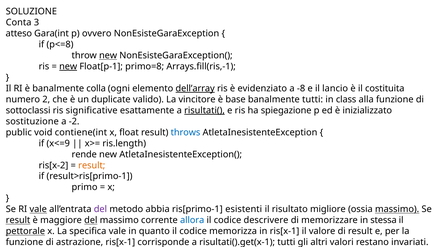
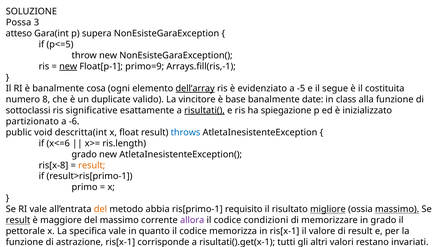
Conta: Conta -> Possa
ovvero: ovvero -> supera
p<=8: p<=8 -> p<=5
new at (108, 55) underline: present -> none
primo=8: primo=8 -> primo=9
colla: colla -> cosa
-8: -8 -> -5
lancio: lancio -> segue
2: 2 -> 8
banalmente tutti: tutti -> date
sostituzione: sostituzione -> partizionato
-2: -2 -> -6
contiene(int: contiene(int -> descritta(int
x<=9: x<=9 -> x<=6
rende at (84, 154): rende -> grado
ris[x-2: ris[x-2 -> ris[x-8
vale at (38, 209) underline: present -> none
del at (100, 209) colour: purple -> orange
esistenti: esistenti -> requisito
migliore underline: none -> present
del at (91, 220) underline: present -> none
allora colour: blue -> purple
descrivere: descrivere -> condizioni
in stessa: stessa -> grado
pettorale underline: present -> none
